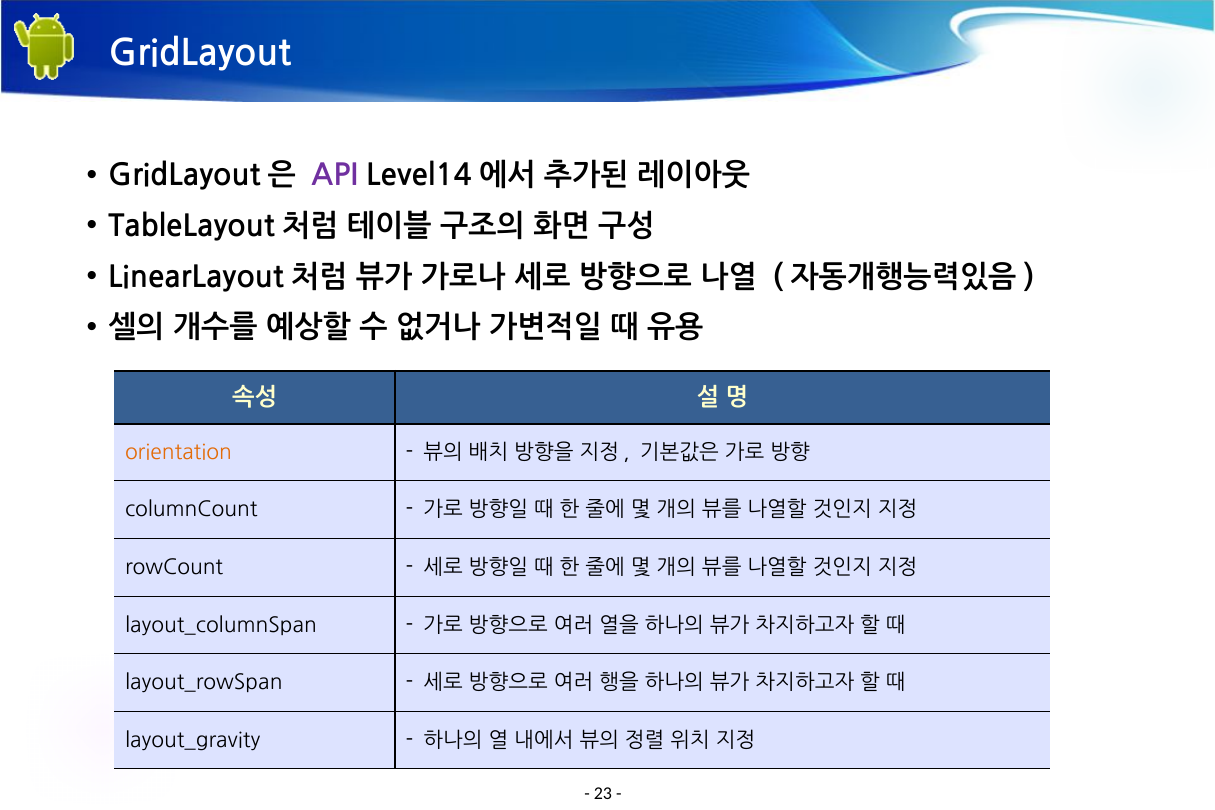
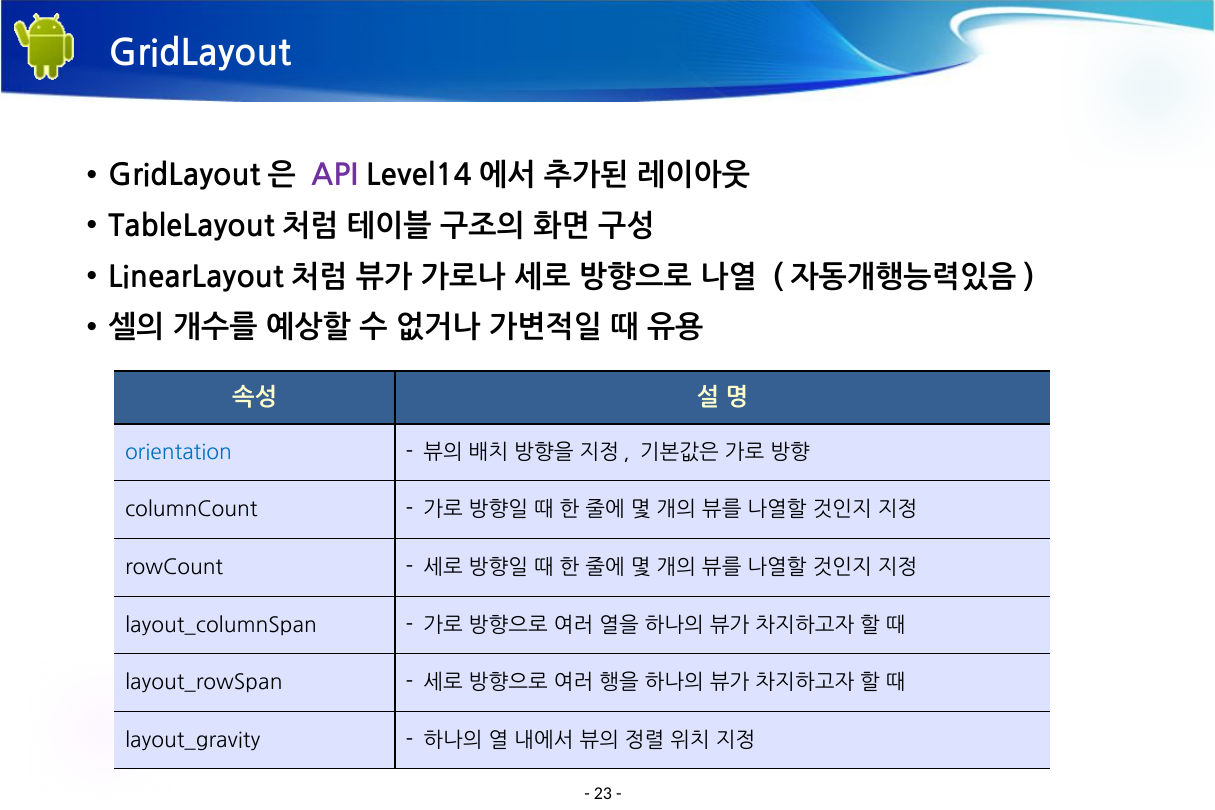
orientation colour: orange -> blue
